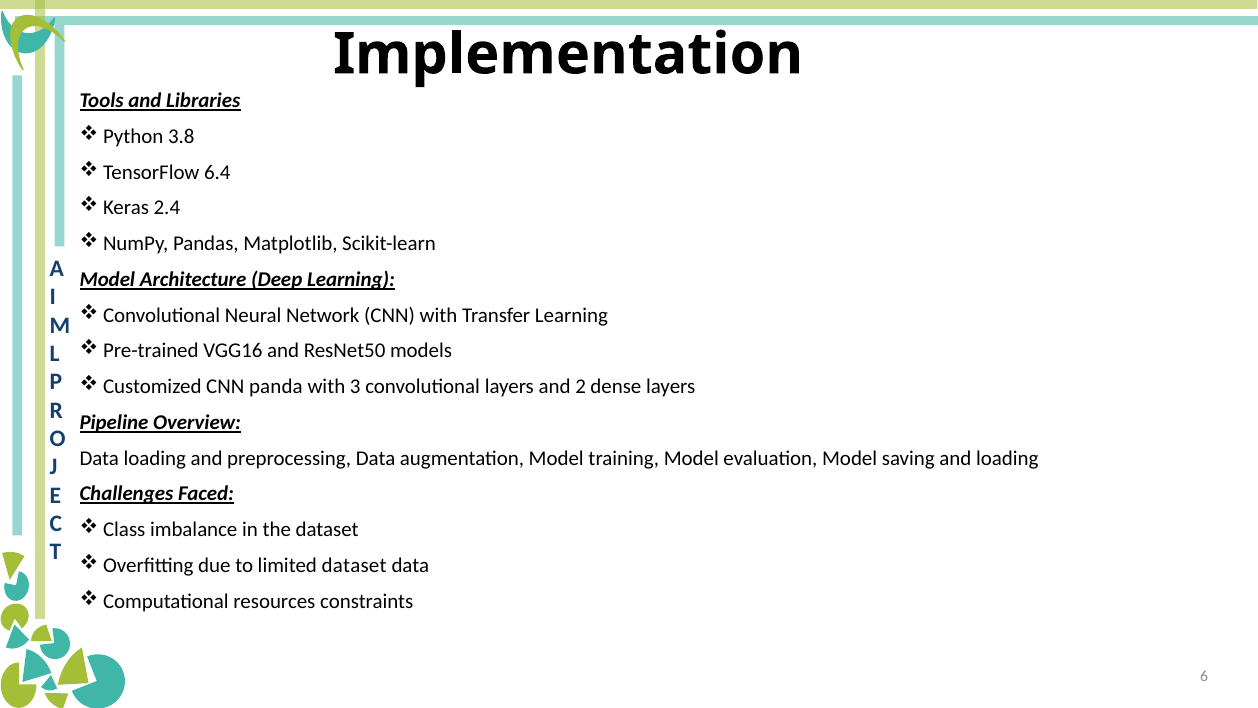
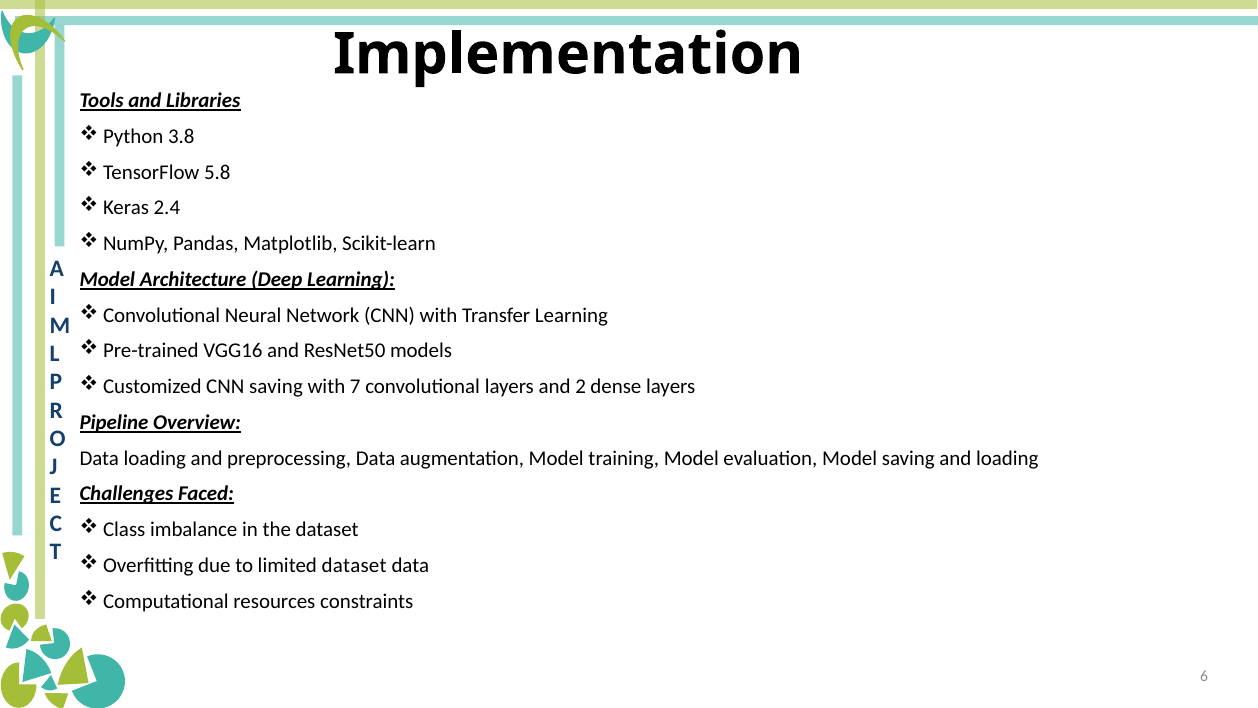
6.4: 6.4 -> 5.8
CNN panda: panda -> saving
3: 3 -> 7
